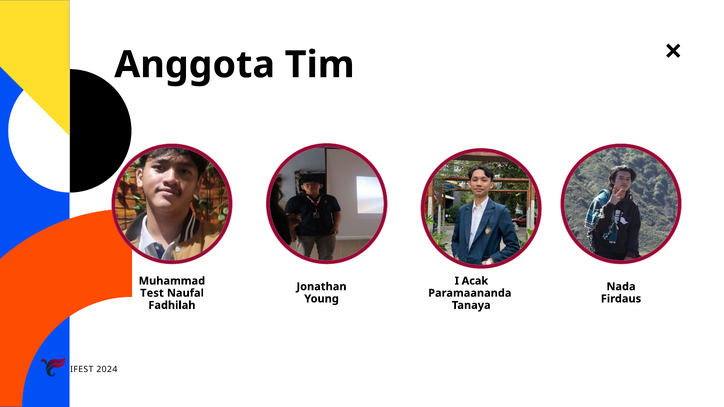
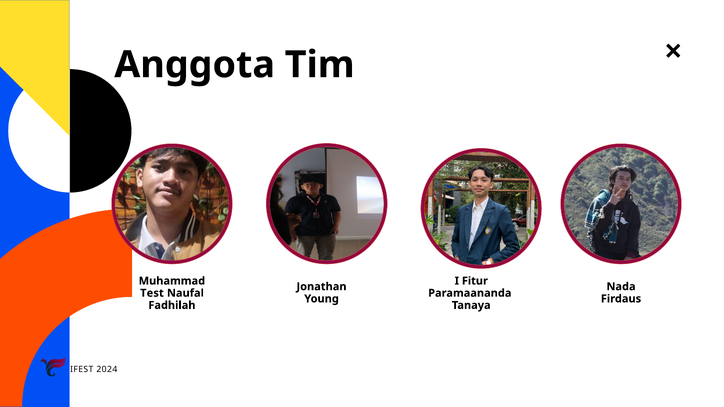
Acak: Acak -> Fitur
